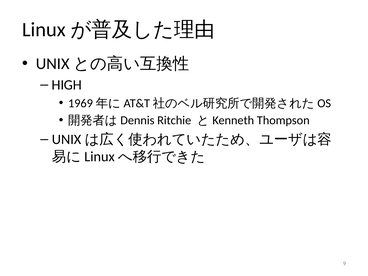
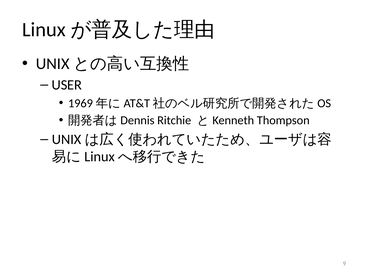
HIGH: HIGH -> USER
